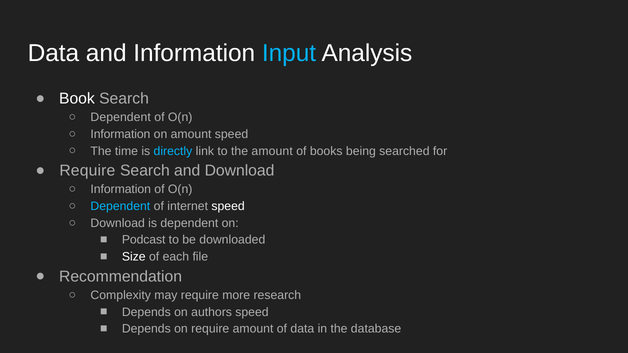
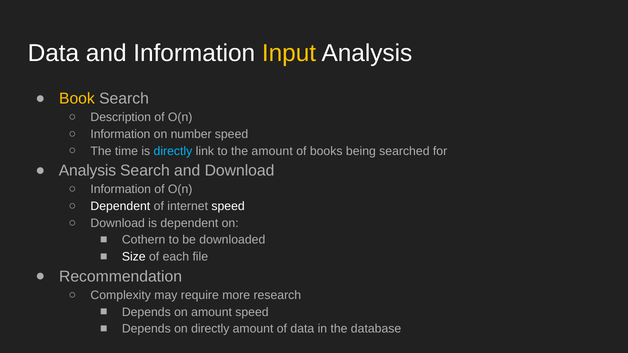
Input colour: light blue -> yellow
Book colour: white -> yellow
Dependent at (121, 117): Dependent -> Description
on amount: amount -> number
Require at (87, 171): Require -> Analysis
Dependent at (120, 206) colour: light blue -> white
Podcast: Podcast -> Cothern
on authors: authors -> amount
on require: require -> directly
